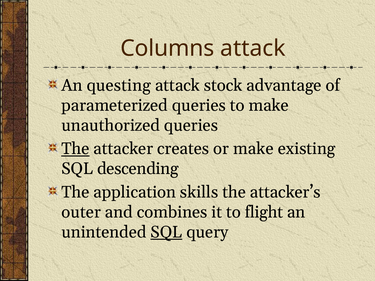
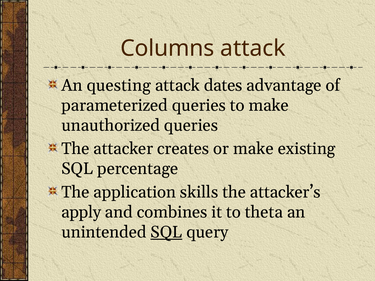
stock: stock -> dates
The at (75, 149) underline: present -> none
descending: descending -> percentage
outer: outer -> apply
flight: flight -> theta
